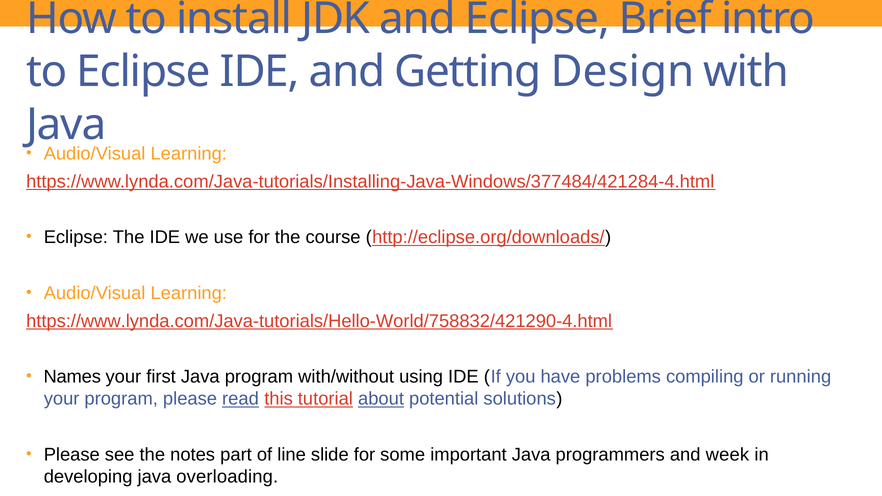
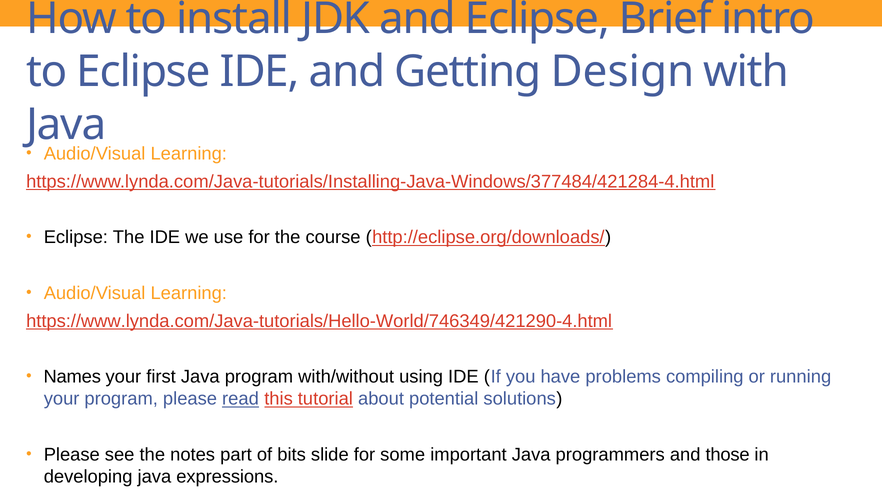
https://www.lynda.com/Java-tutorials/Hello-World/758832/421290-4.html: https://www.lynda.com/Java-tutorials/Hello-World/758832/421290-4.html -> https://www.lynda.com/Java-tutorials/Hello-World/746349/421290-4.html
about underline: present -> none
line: line -> bits
week: week -> those
overloading: overloading -> expressions
